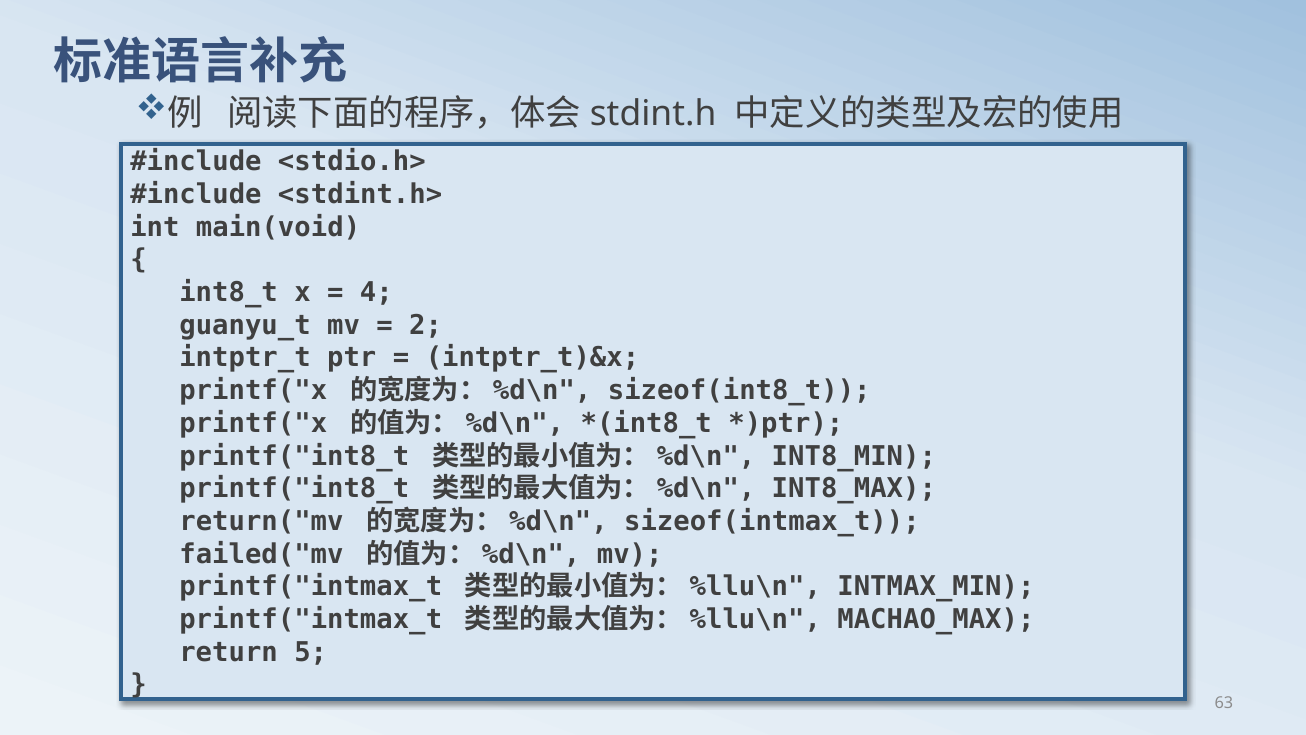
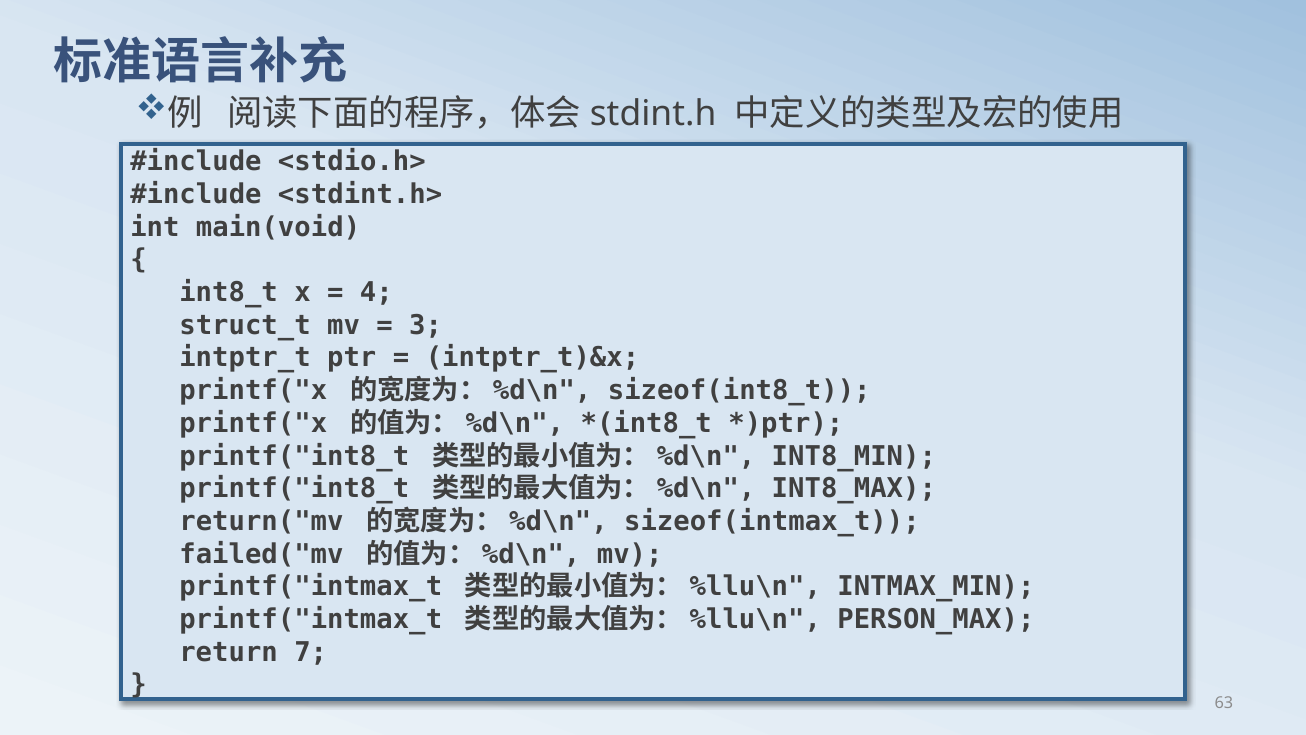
guanyu_t: guanyu_t -> struct_t
2: 2 -> 3
MACHAO_MAX: MACHAO_MAX -> PERSON_MAX
5: 5 -> 7
